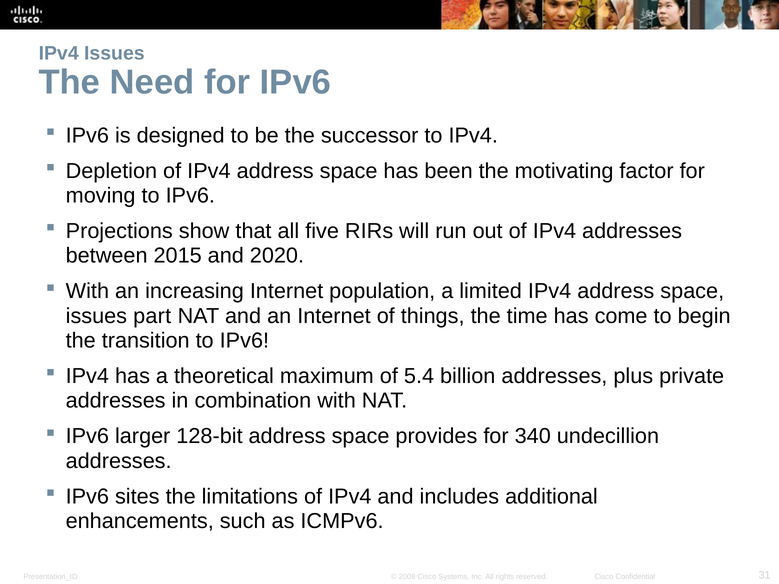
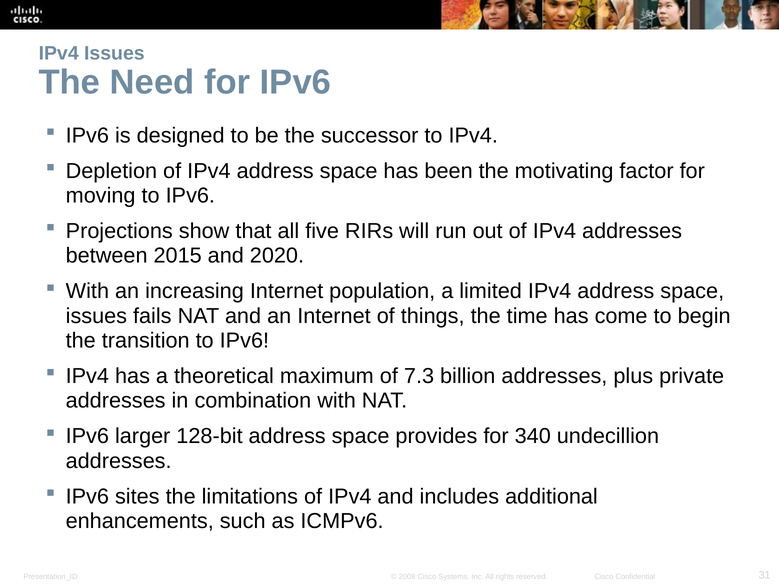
part: part -> fails
5.4: 5.4 -> 7.3
